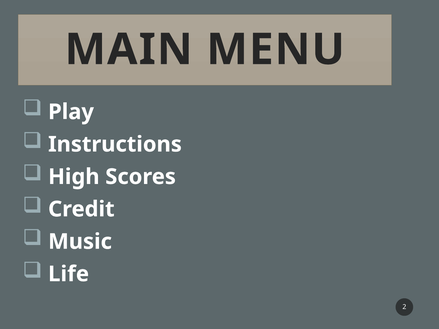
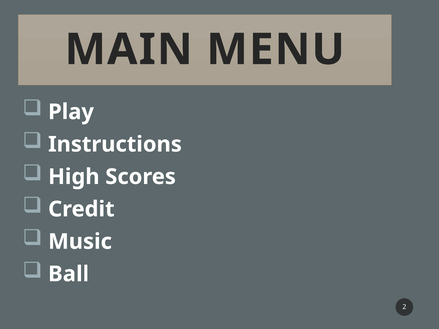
Life: Life -> Ball
